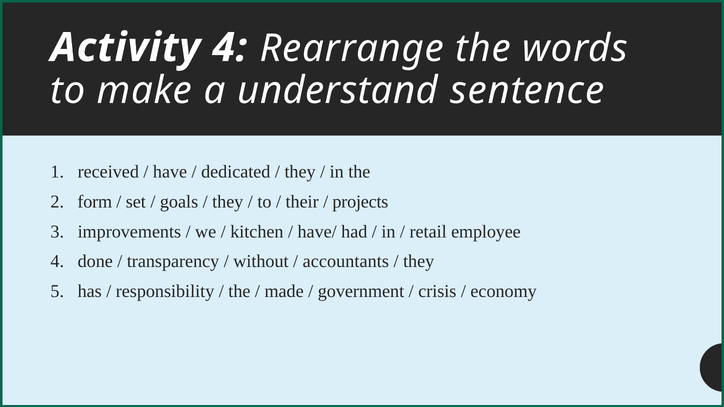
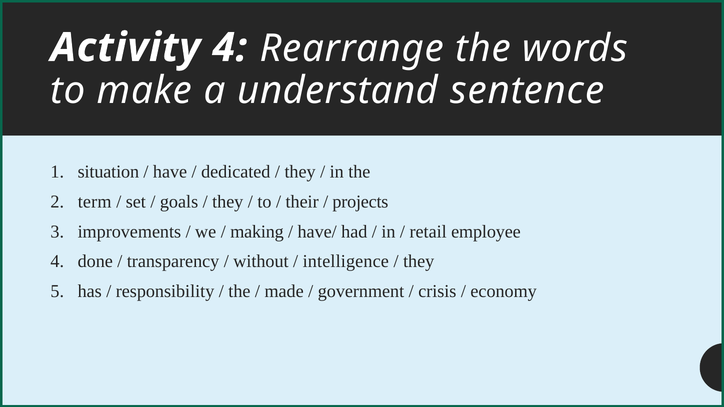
received: received -> situation
form: form -> term
kitchen: kitchen -> making
accountants: accountants -> intelligence
